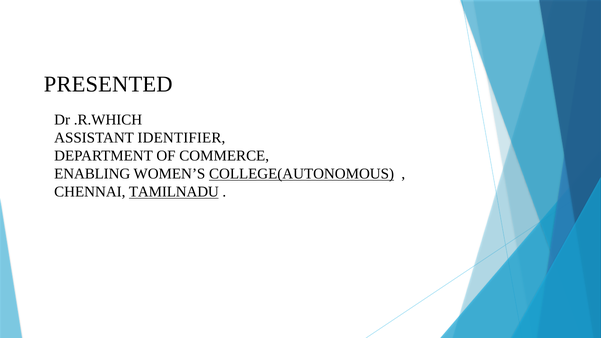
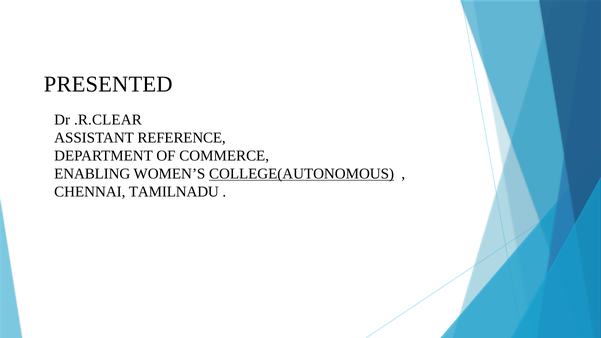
.R.WHICH: .R.WHICH -> .R.CLEAR
IDENTIFIER: IDENTIFIER -> REFERENCE
TAMILNADU underline: present -> none
